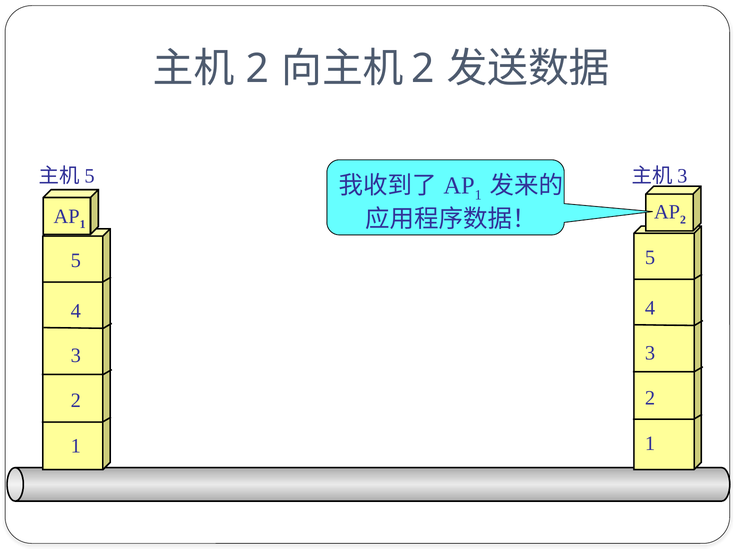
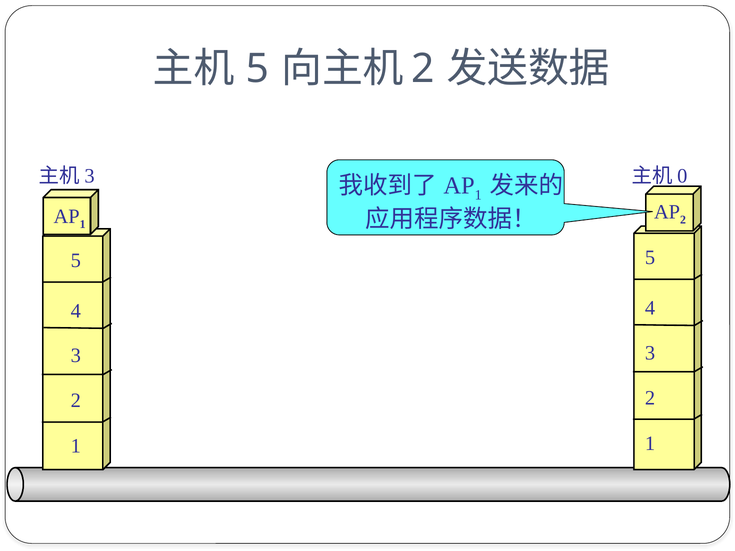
2 at (257, 69): 2 -> 5
5 at (89, 176): 5 -> 3
3 at (682, 176): 3 -> 0
